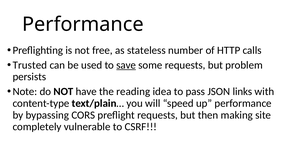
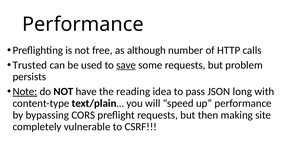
stateless: stateless -> although
Note underline: none -> present
links: links -> long
